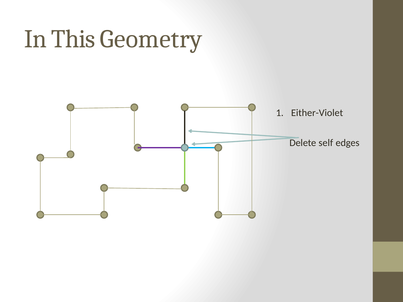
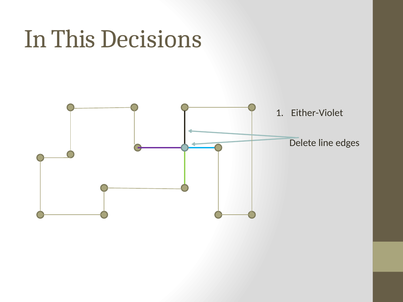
Geometry: Geometry -> Decisions
self: self -> line
